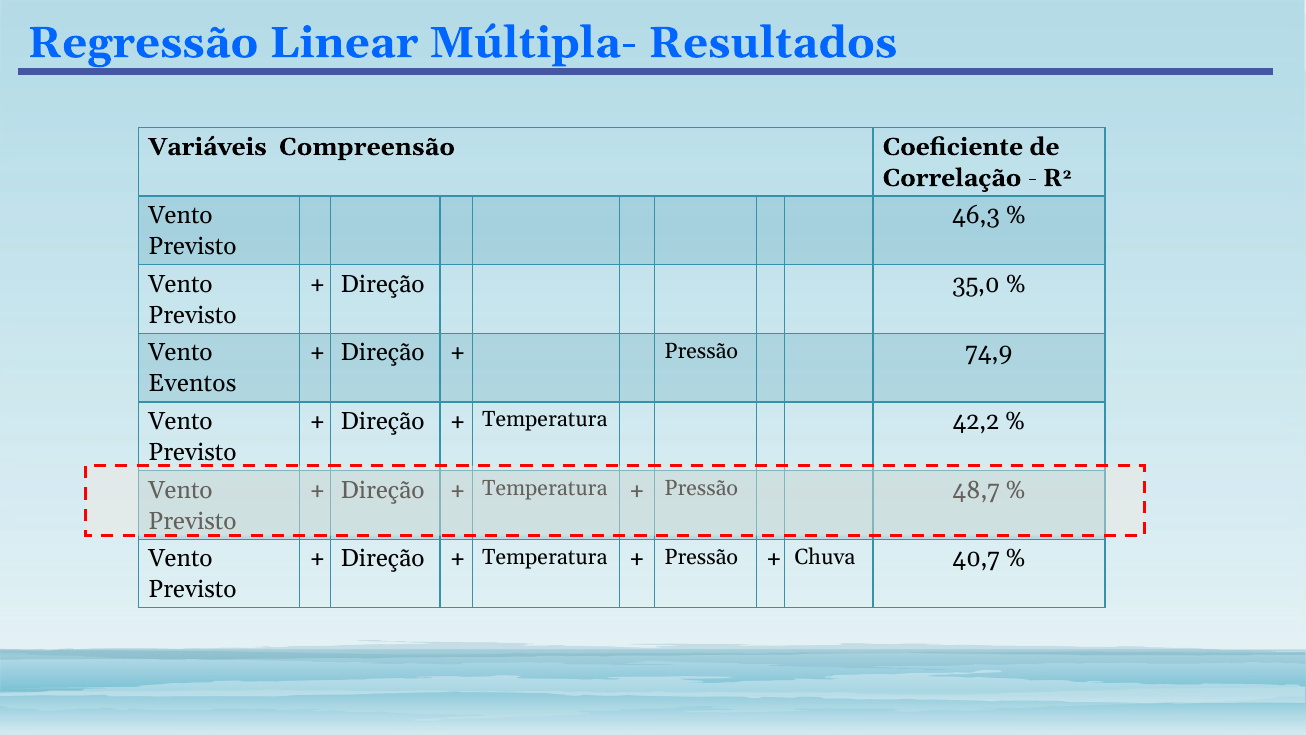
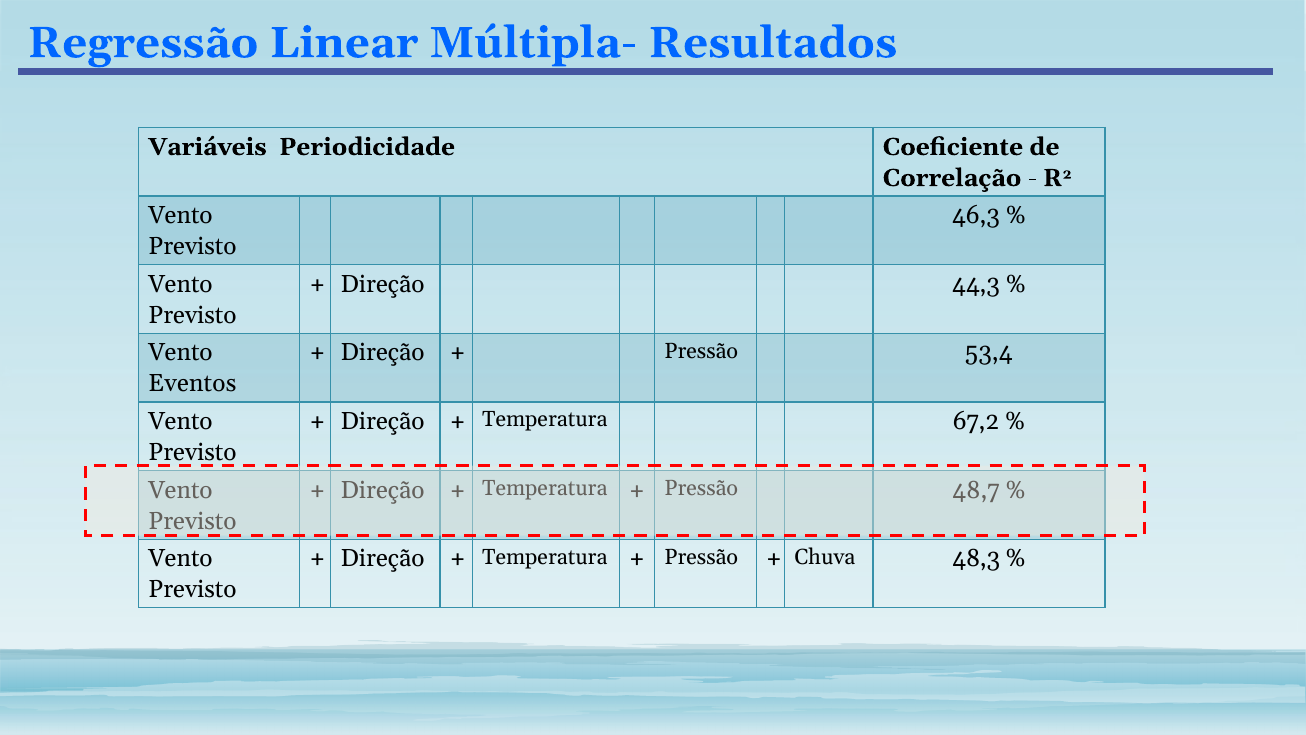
Compreensão: Compreensão -> Periodicidade
35,0: 35,0 -> 44,3
74,9: 74,9 -> 53,4
42,2: 42,2 -> 67,2
40,7: 40,7 -> 48,3
